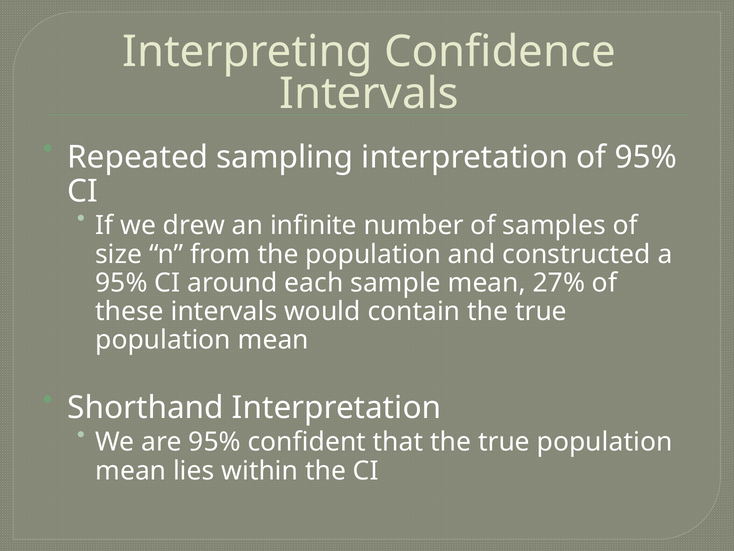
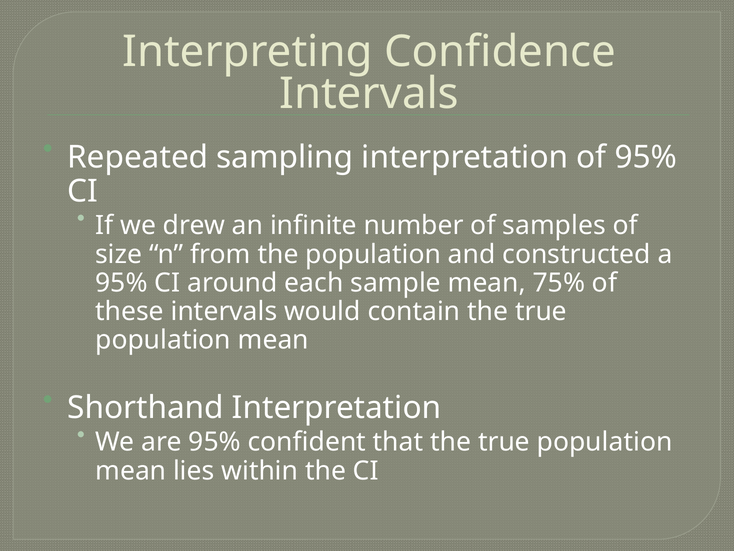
27%: 27% -> 75%
